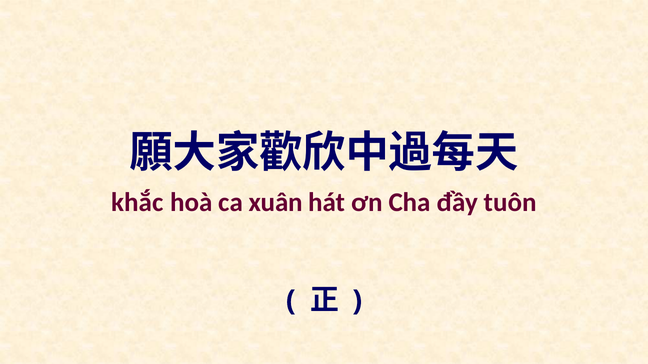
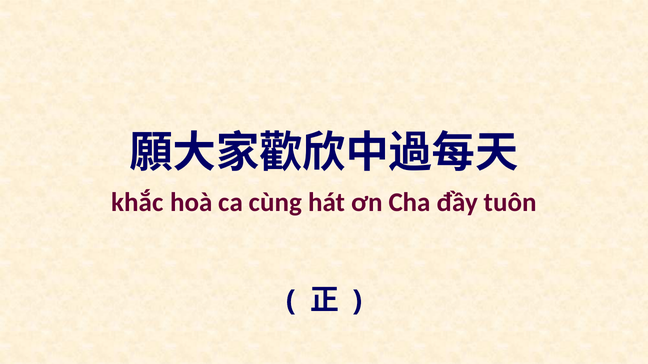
xuân: xuân -> cùng
